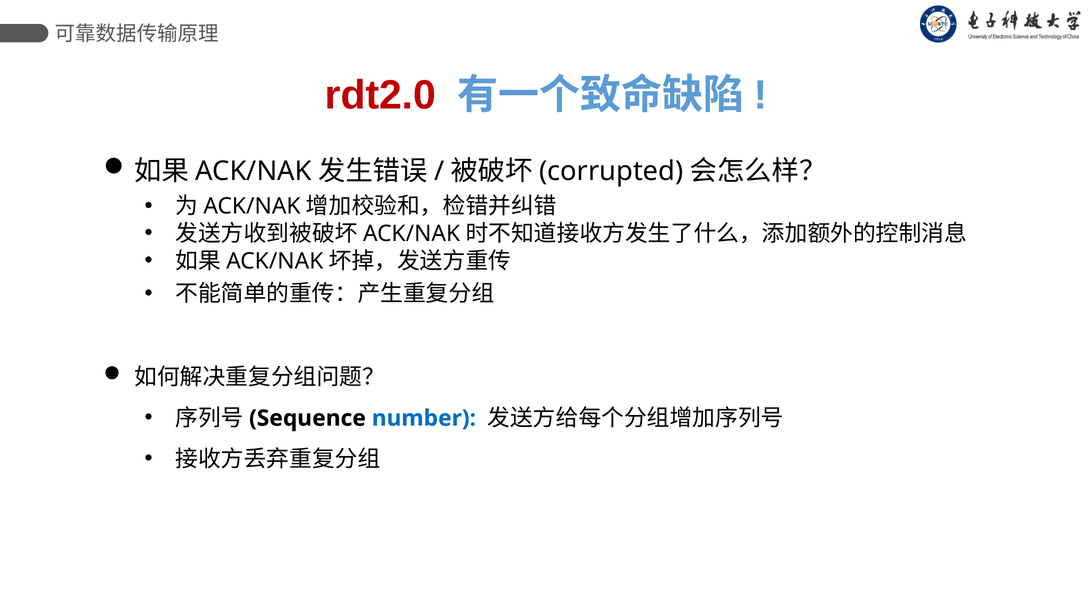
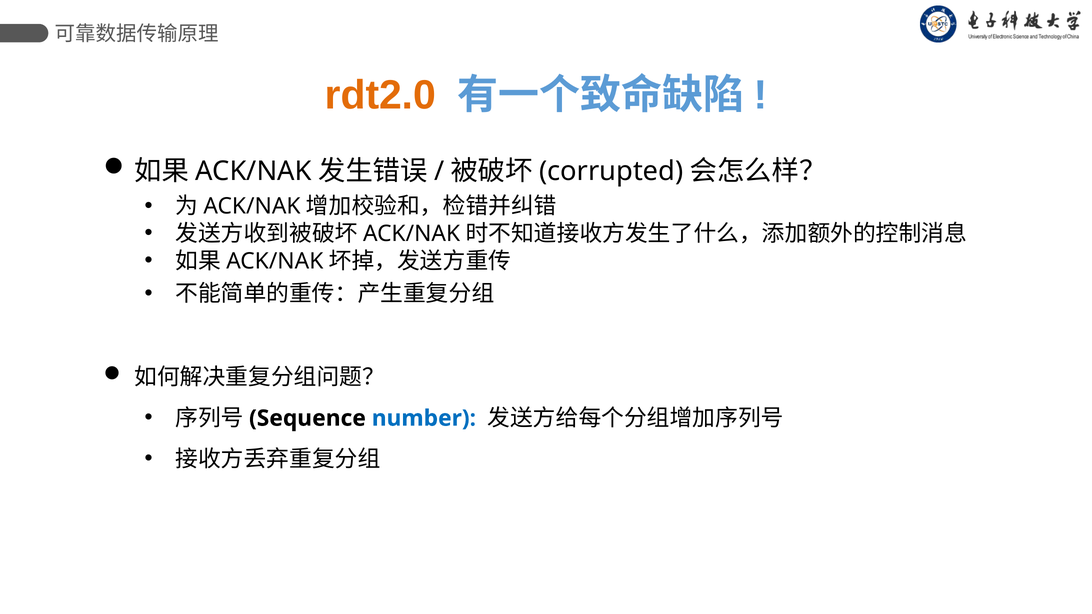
rdt2.0 colour: red -> orange
